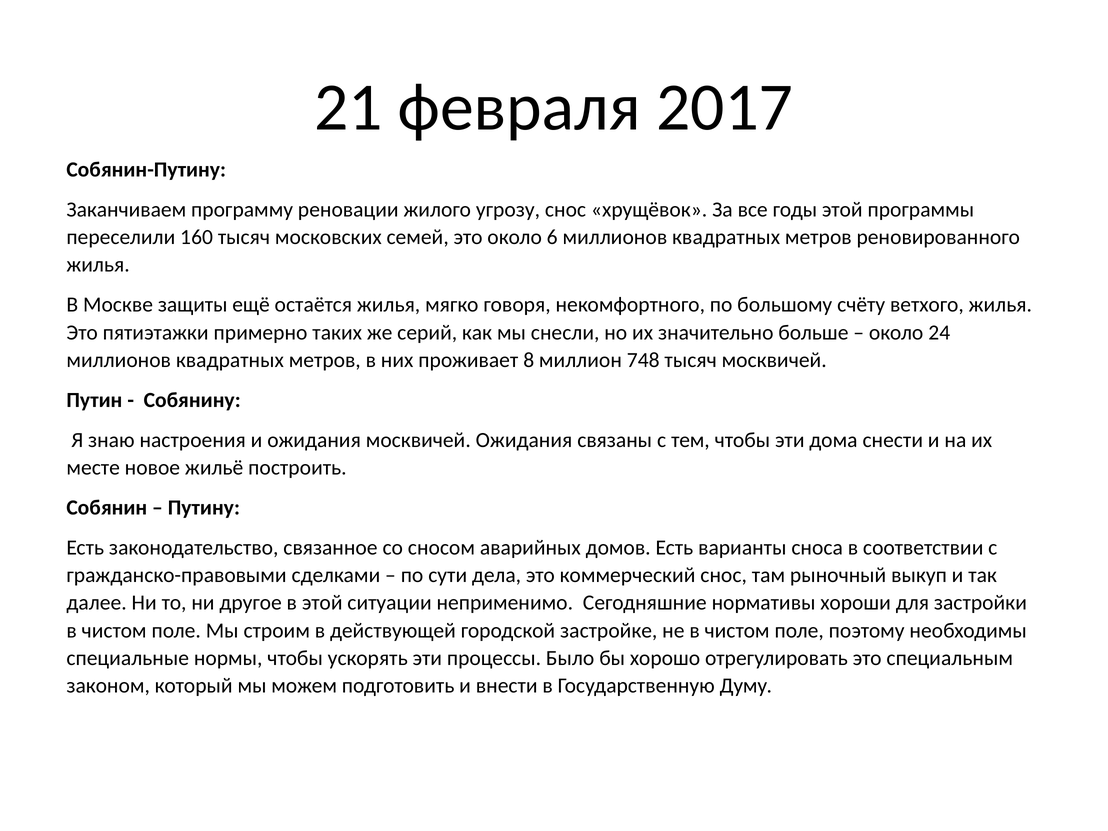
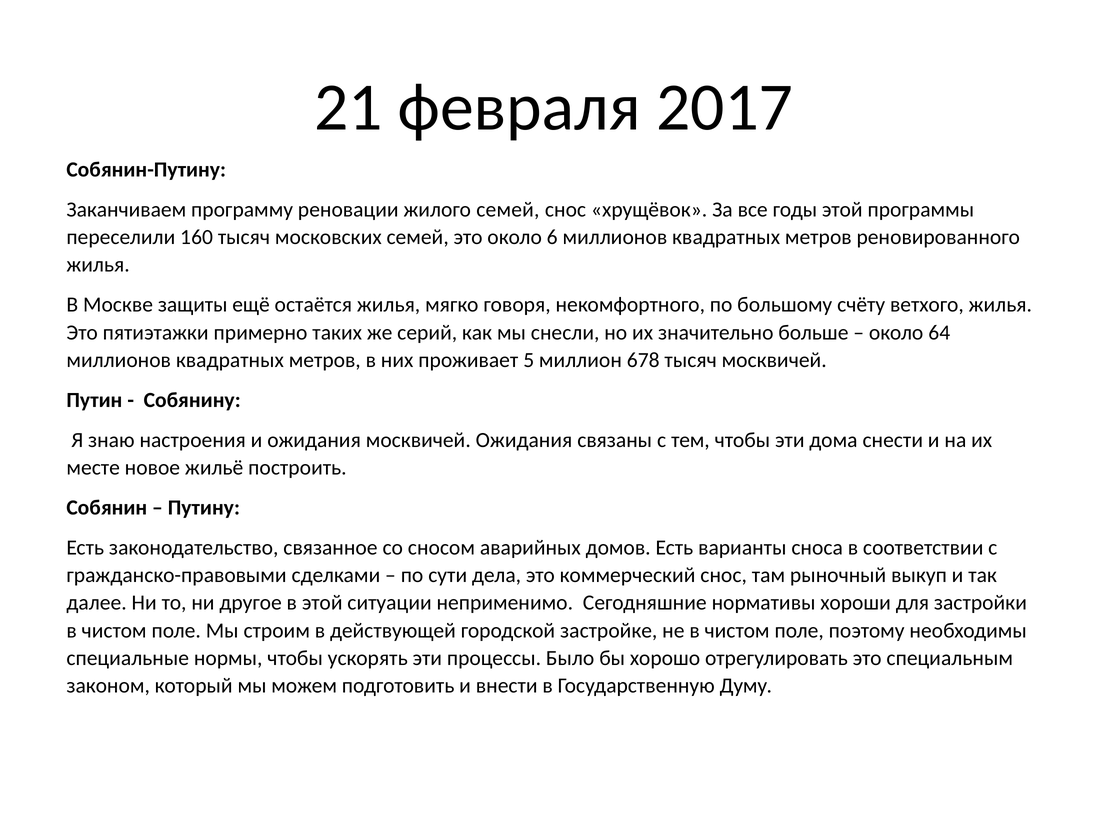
жилого угрозу: угрозу -> семей
24: 24 -> 64
8: 8 -> 5
748: 748 -> 678
